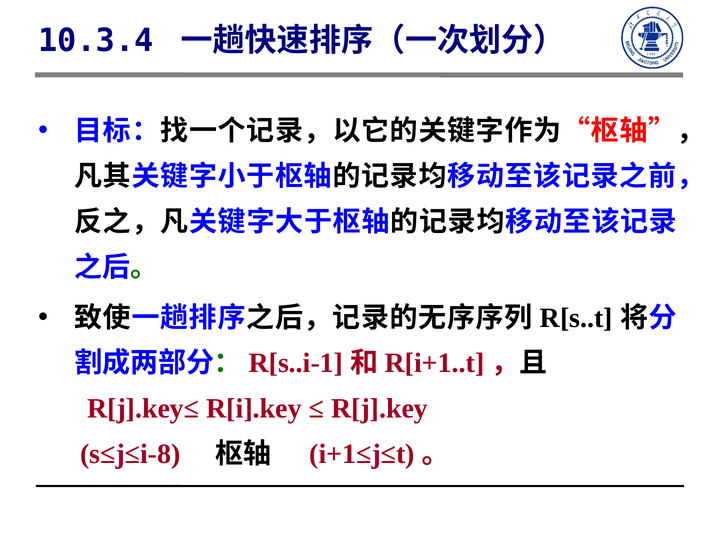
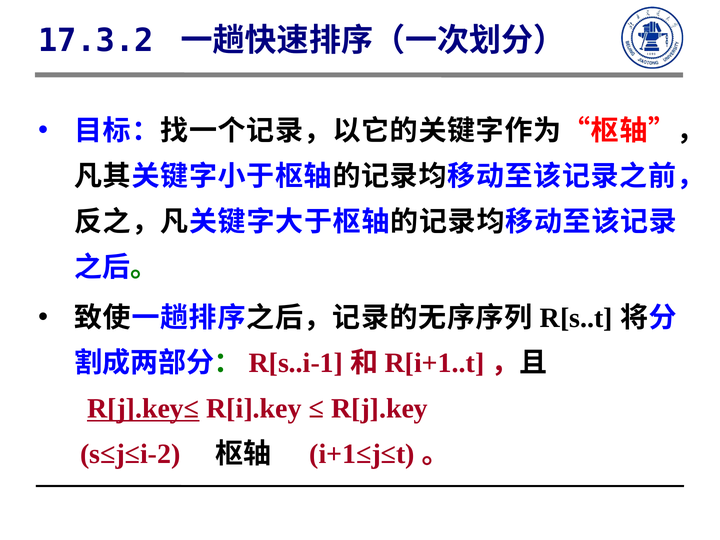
10.3.4: 10.3.4 -> 17.3.2
R[j].key≤ underline: none -> present
s≤j≤i-8: s≤j≤i-8 -> s≤j≤i-2
